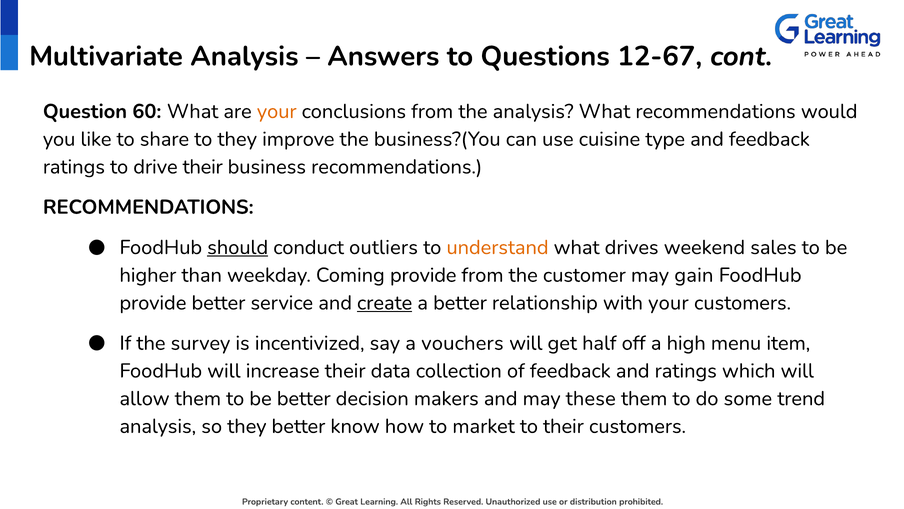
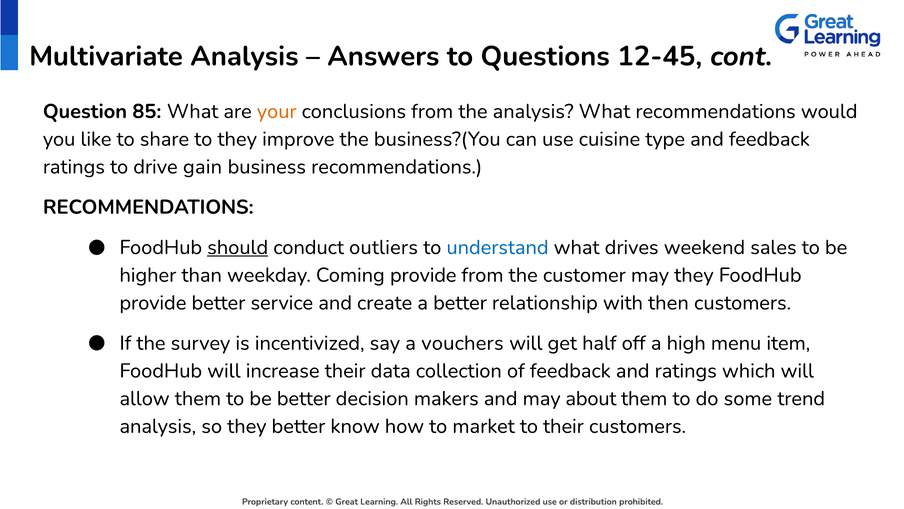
12-67: 12-67 -> 12-45
60: 60 -> 85
drive their: their -> gain
understand colour: orange -> blue
may gain: gain -> they
create underline: present -> none
with your: your -> then
these: these -> about
